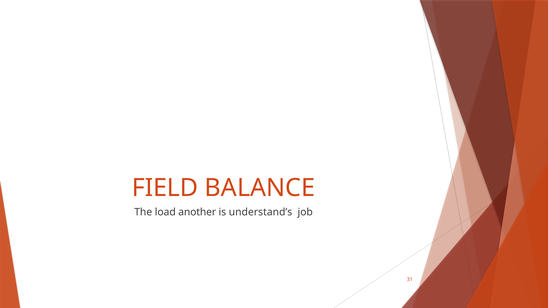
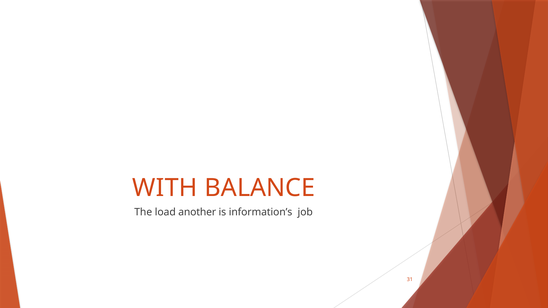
FIELD: FIELD -> WITH
understand’s: understand’s -> information’s
